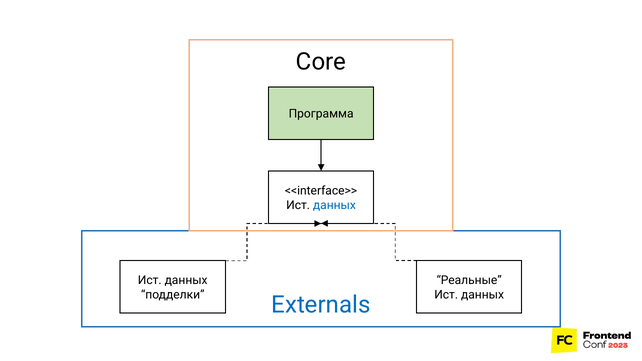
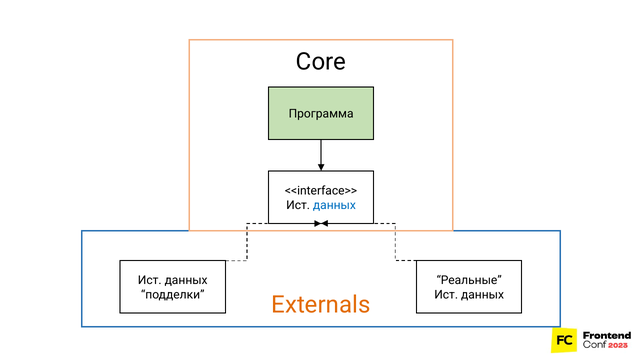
Externals colour: blue -> orange
